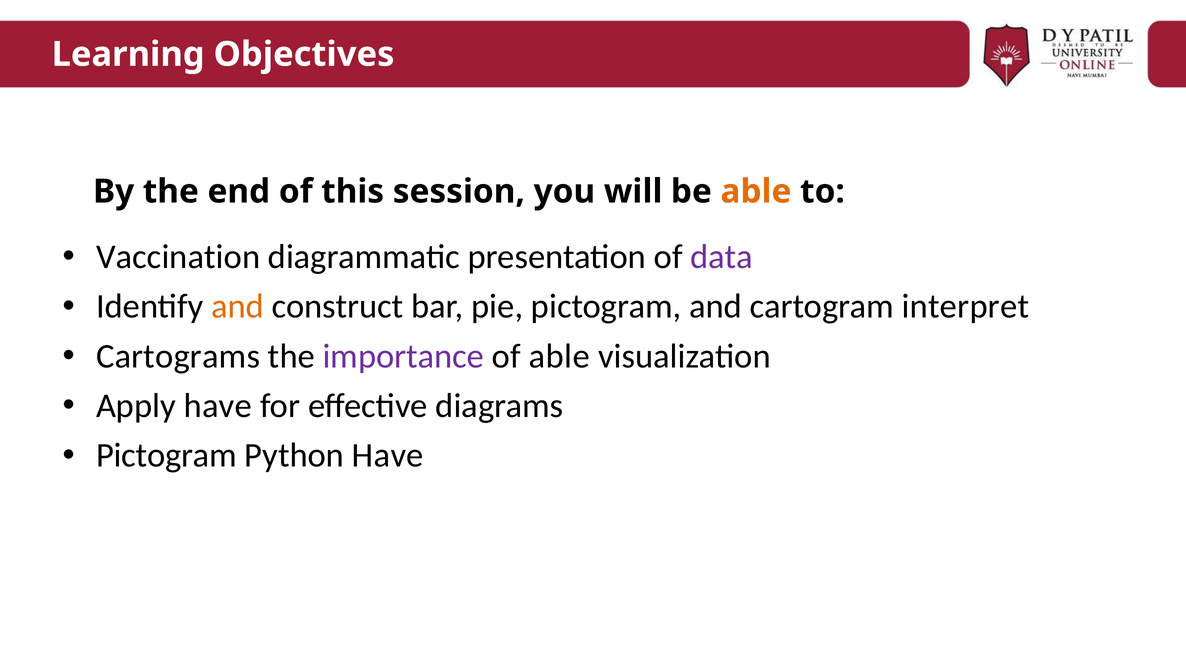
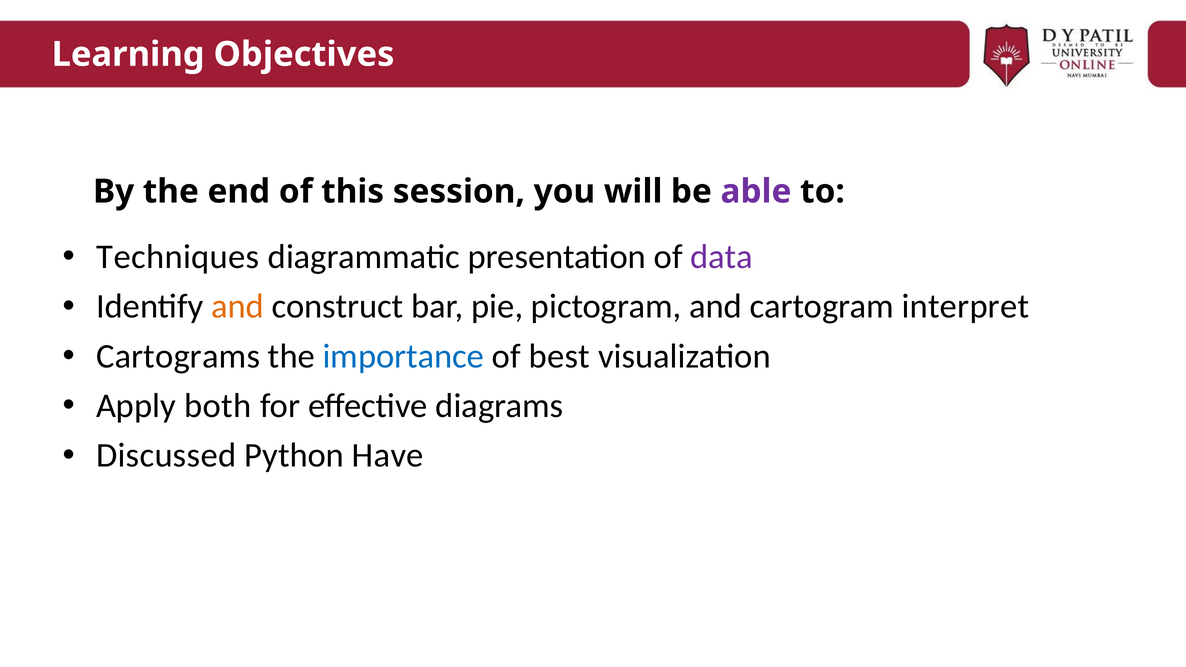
able at (756, 192) colour: orange -> purple
Vaccination: Vaccination -> Techniques
importance colour: purple -> blue
of able: able -> best
Apply have: have -> both
Pictogram at (166, 456): Pictogram -> Discussed
